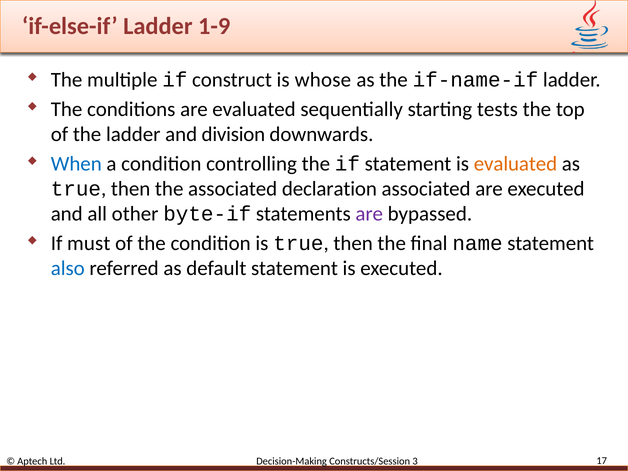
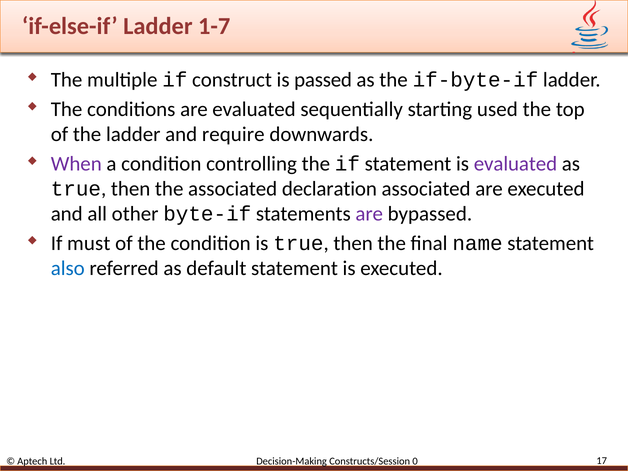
1-9: 1-9 -> 1-7
whose: whose -> passed
if-name-if: if-name-if -> if-byte-if
tests: tests -> used
division: division -> require
When colour: blue -> purple
evaluated at (515, 164) colour: orange -> purple
3: 3 -> 0
